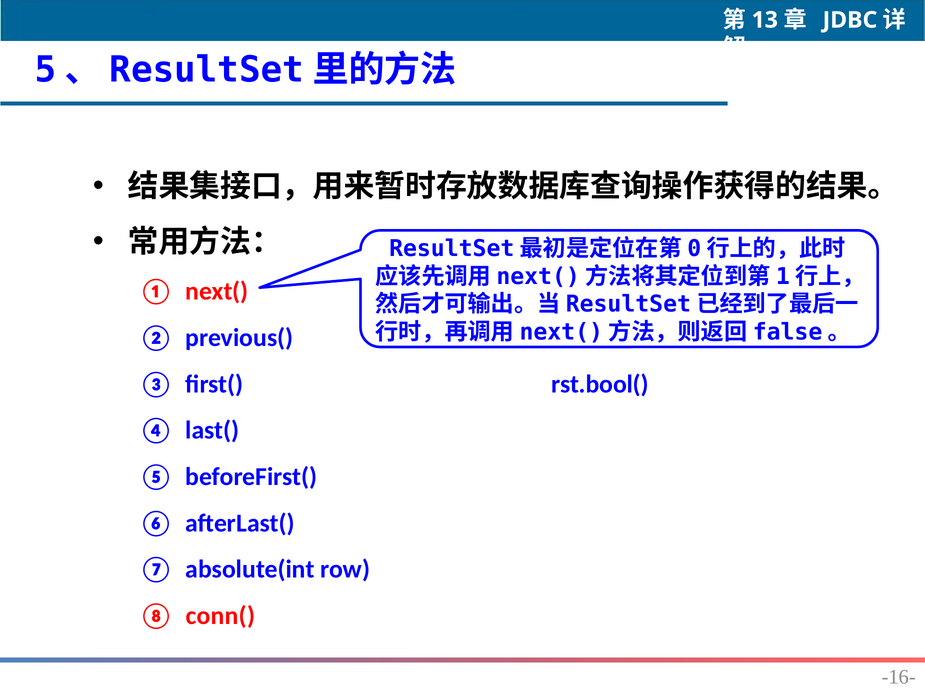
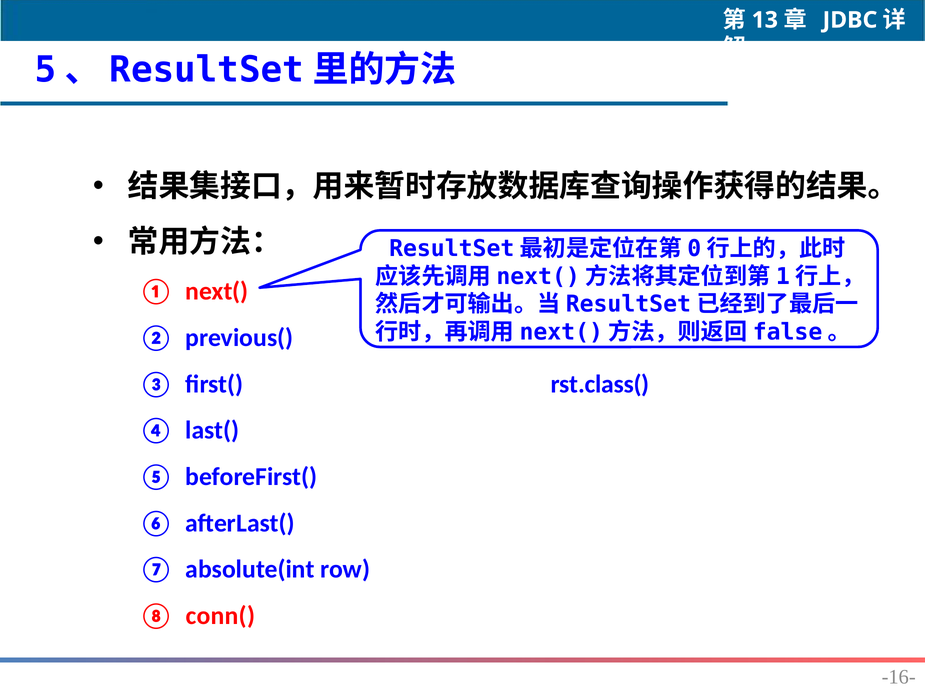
rst.bool(: rst.bool( -> rst.class(
